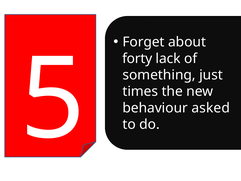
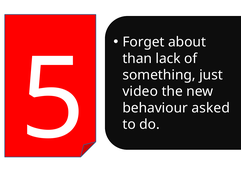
forty: forty -> than
times: times -> video
